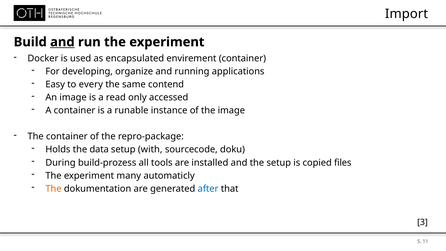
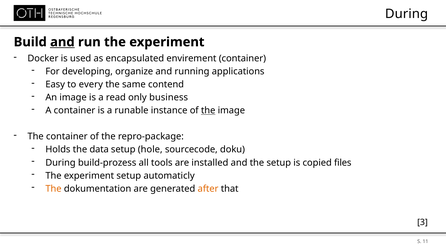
Import at (407, 14): Import -> During
accessed: accessed -> business
the at (208, 110) underline: none -> present
with: with -> hole
experiment many: many -> setup
after colour: blue -> orange
